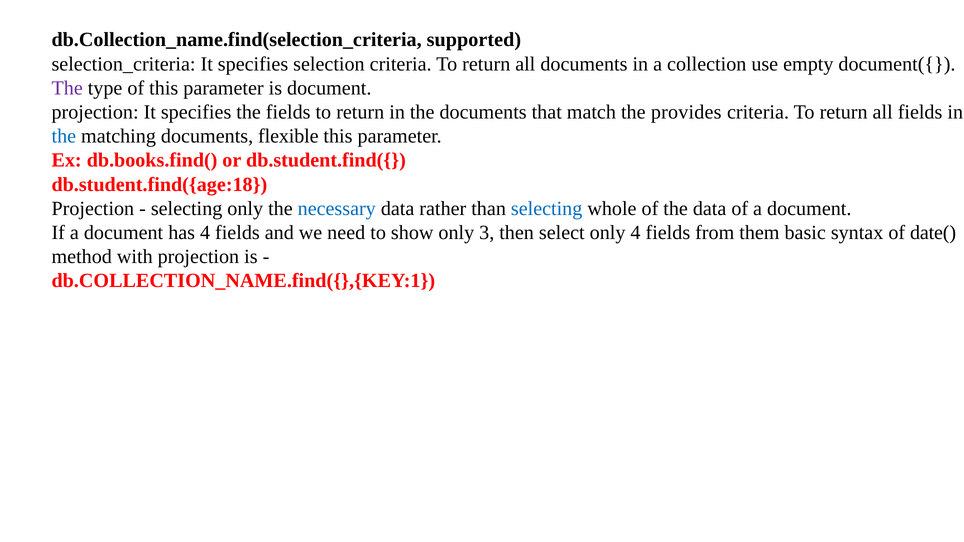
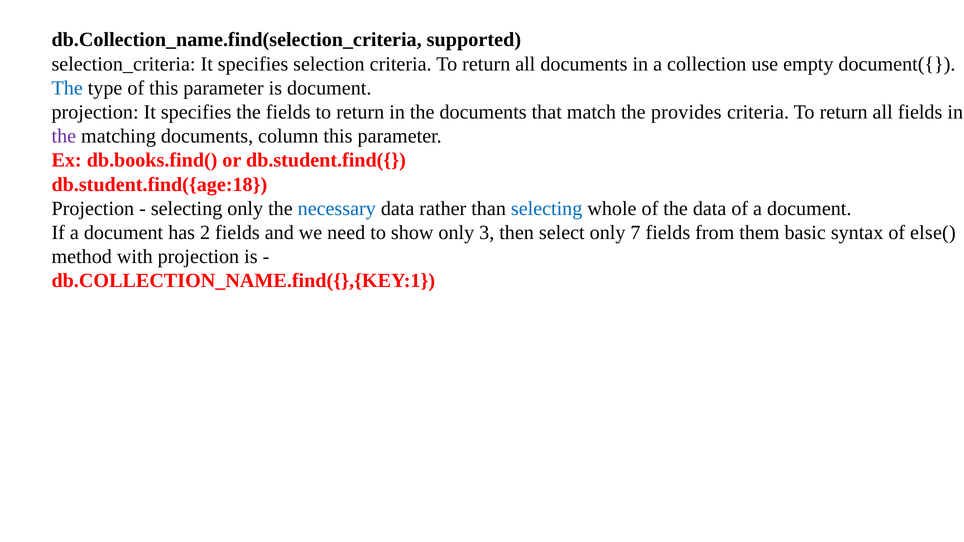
The at (67, 88) colour: purple -> blue
the at (64, 136) colour: blue -> purple
flexible: flexible -> column
has 4: 4 -> 2
only 4: 4 -> 7
date(: date( -> else(
